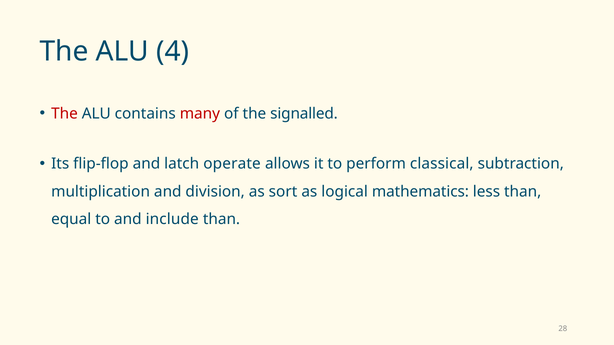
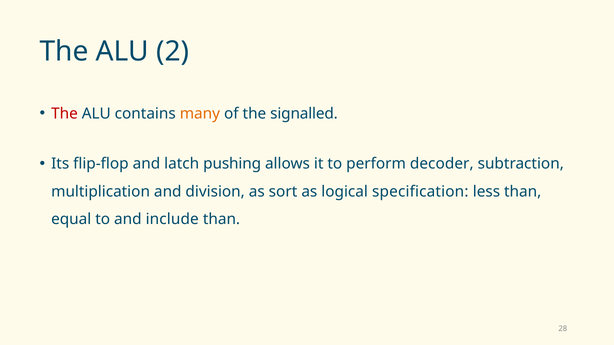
4: 4 -> 2
many colour: red -> orange
operate: operate -> pushing
classical: classical -> decoder
mathematics: mathematics -> specification
